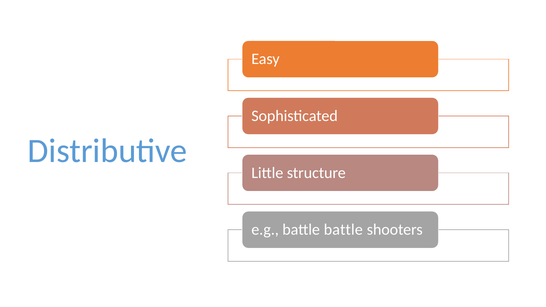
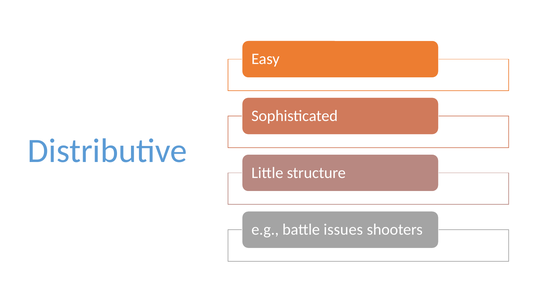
battle battle: battle -> issues
